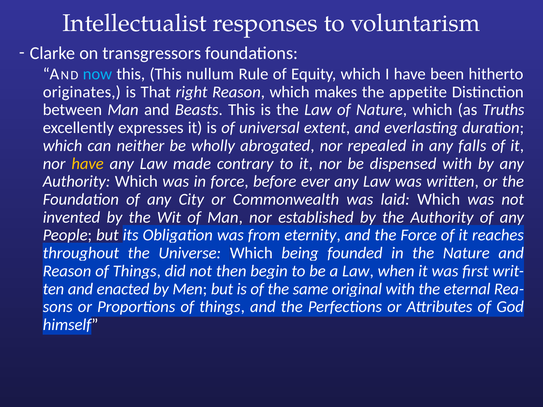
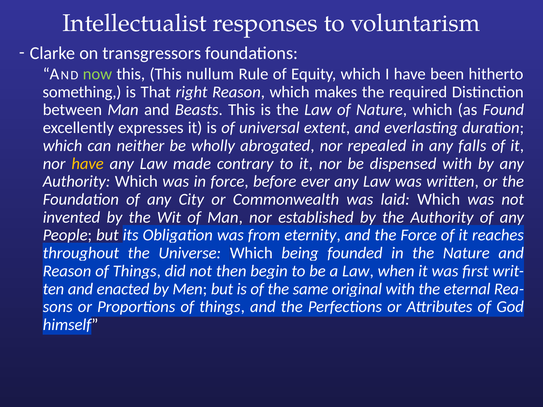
now colour: light blue -> light green
originates: originates -> something
appetite: appetite -> required
Truths: Truths -> Found
